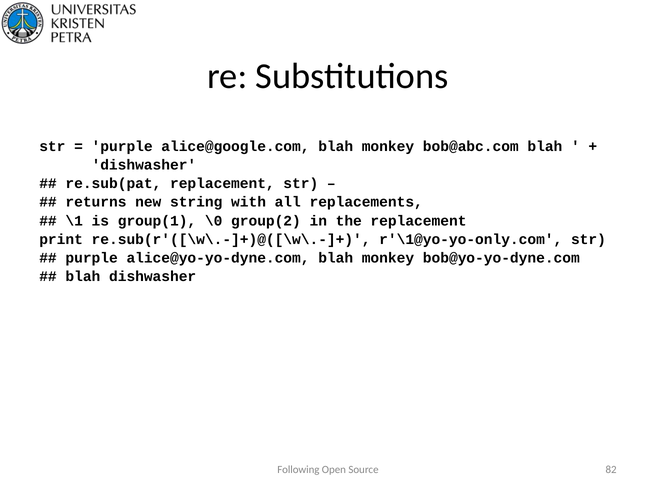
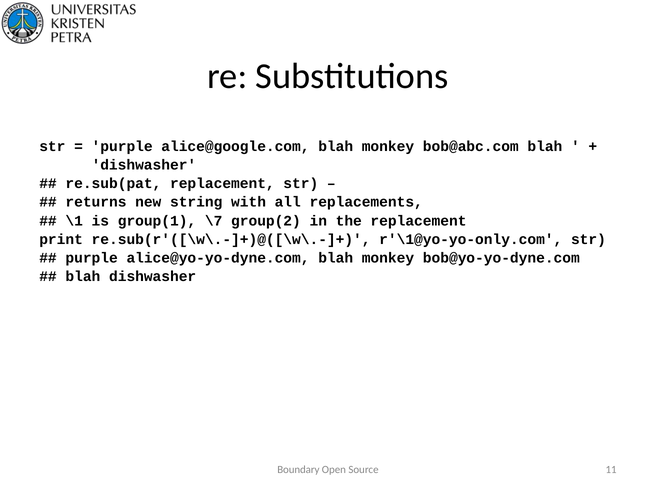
\0: \0 -> \7
Following: Following -> Boundary
82: 82 -> 11
